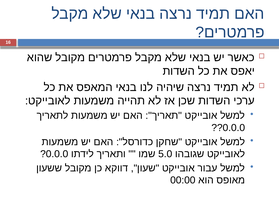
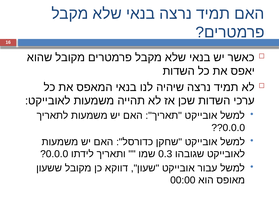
5.0: 5.0 -> 0.3
